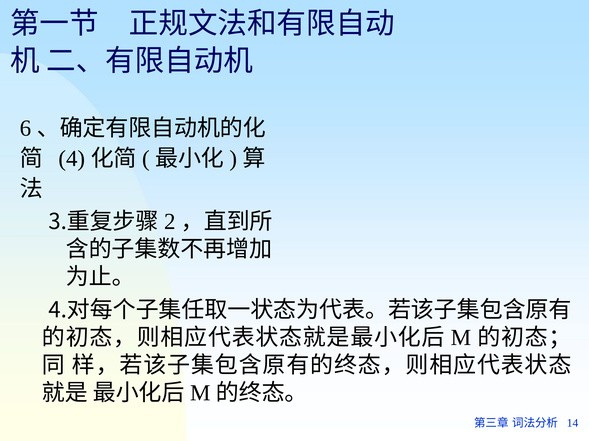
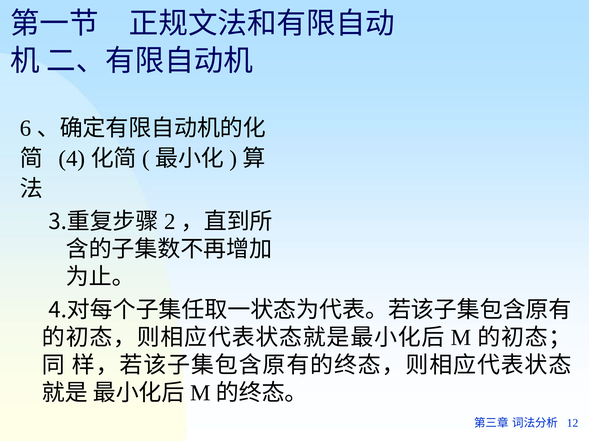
14: 14 -> 12
